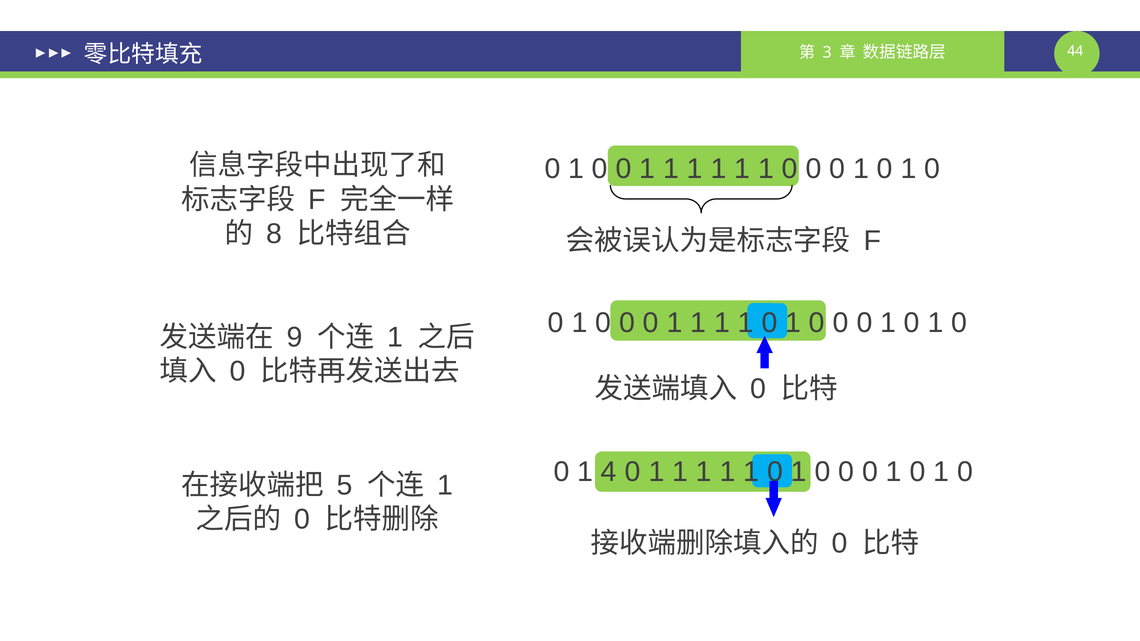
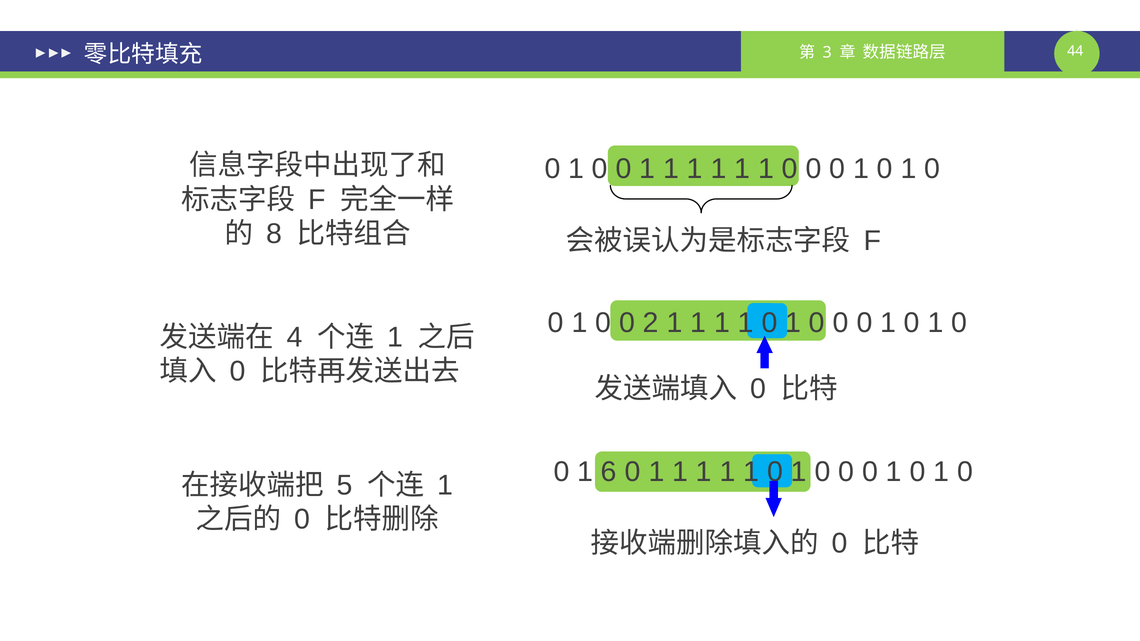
0 at (651, 323): 0 -> 2
9: 9 -> 4
4: 4 -> 6
